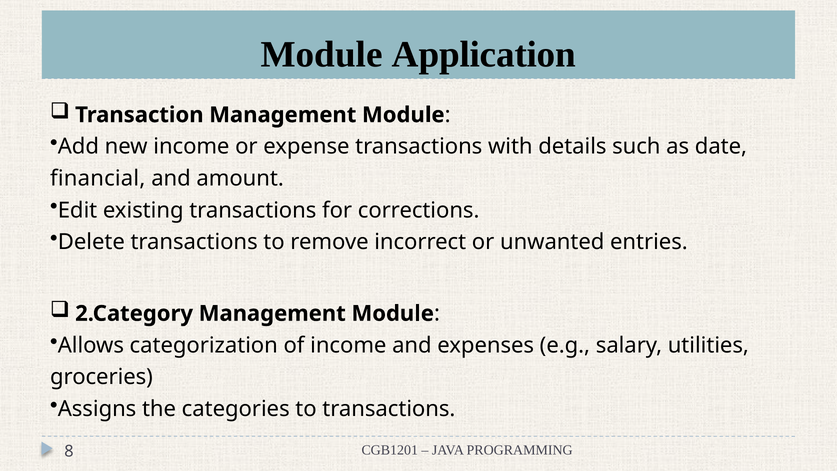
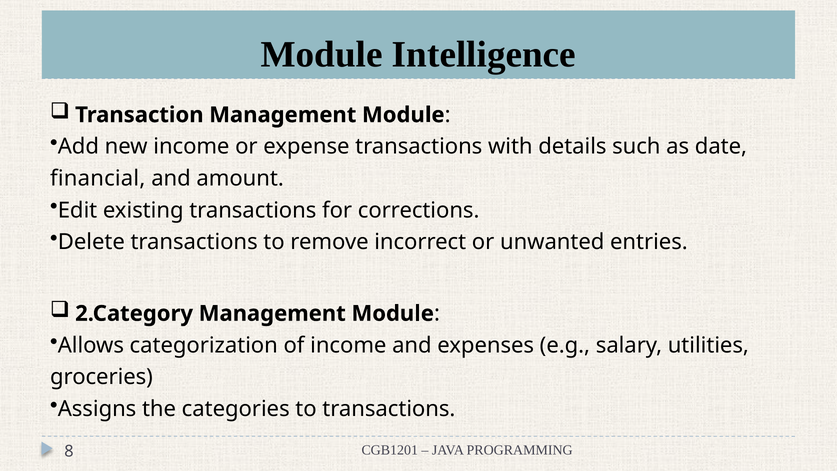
Application: Application -> Intelligence
